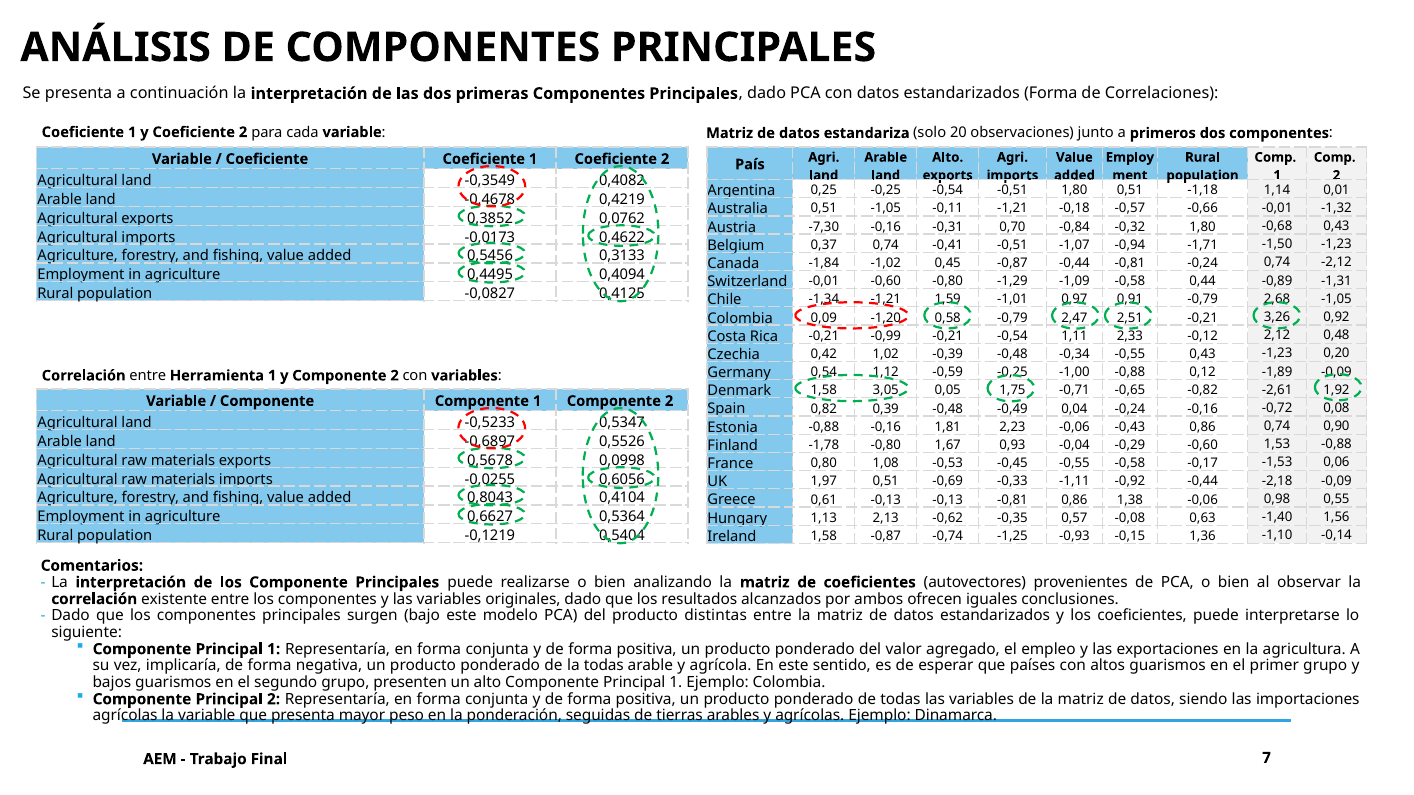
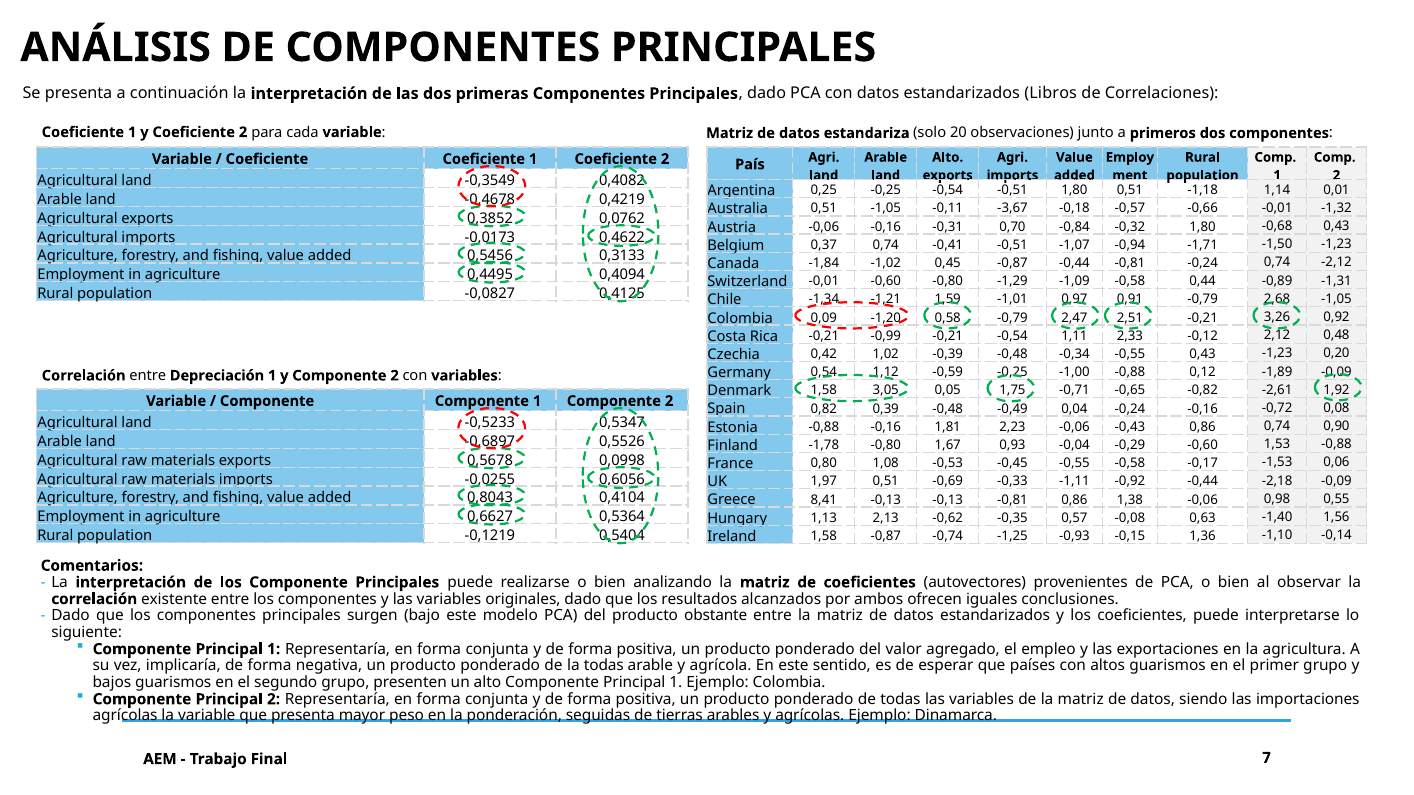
estandarizados Forma: Forma -> Libros
-0,11 -1,21: -1,21 -> -3,67
-7,30 at (824, 227): -7,30 -> -0,06
Herramienta: Herramienta -> Depreciación
0,61: 0,61 -> 8,41
distintas: distintas -> obstante
